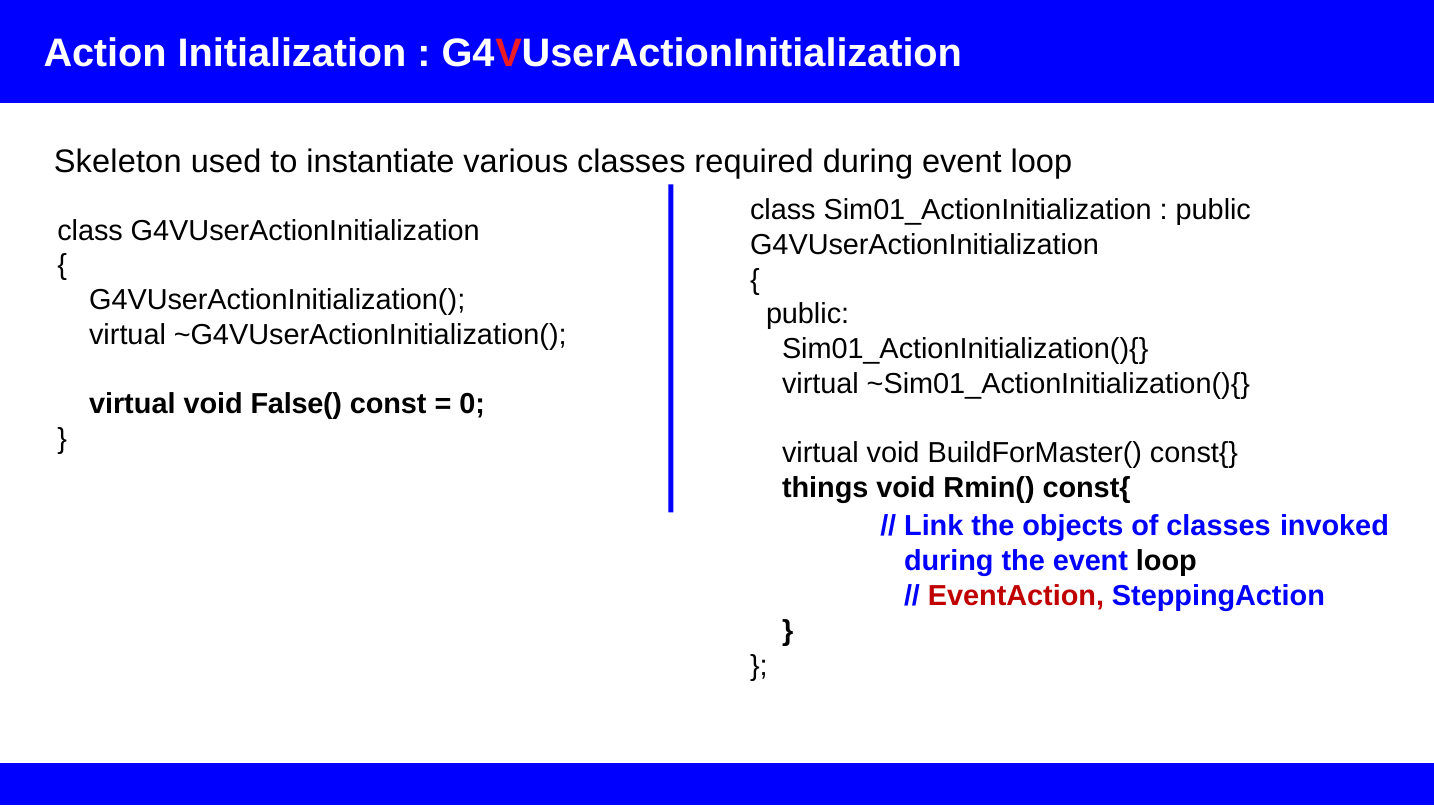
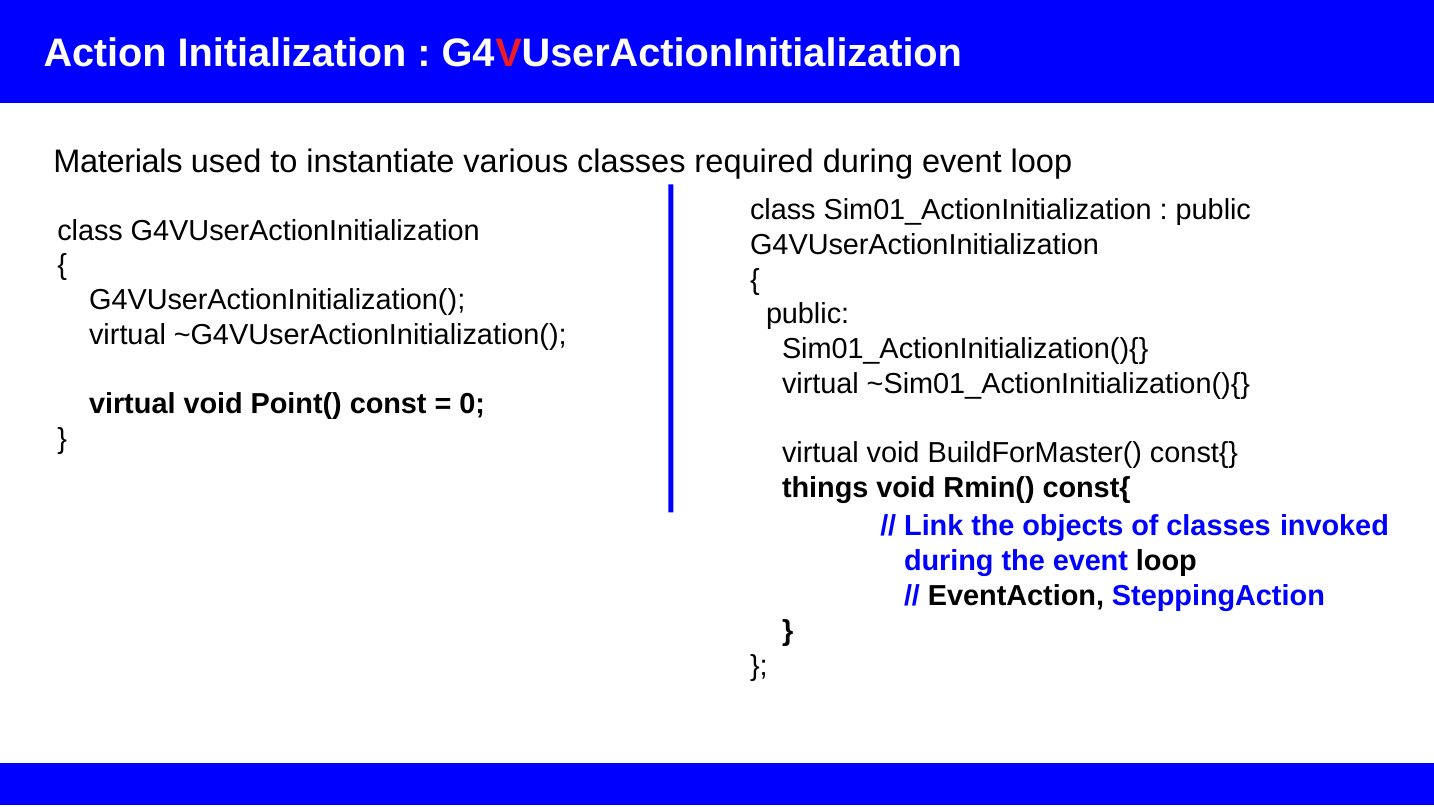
Skeleton: Skeleton -> Materials
False(: False( -> Point(
EventAction colour: red -> black
